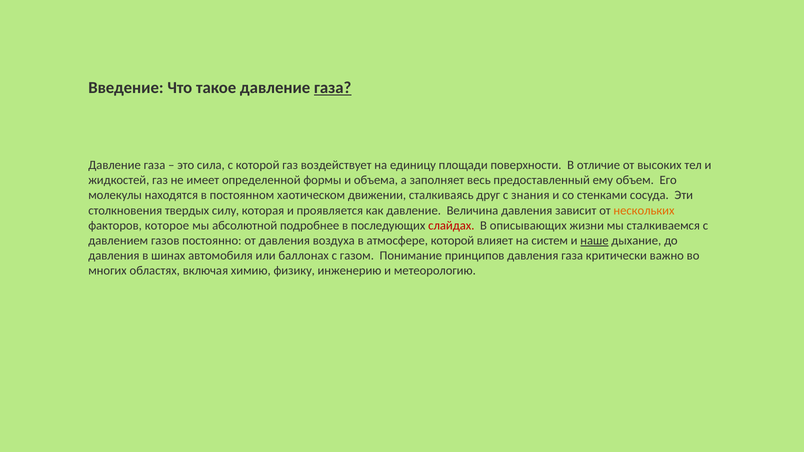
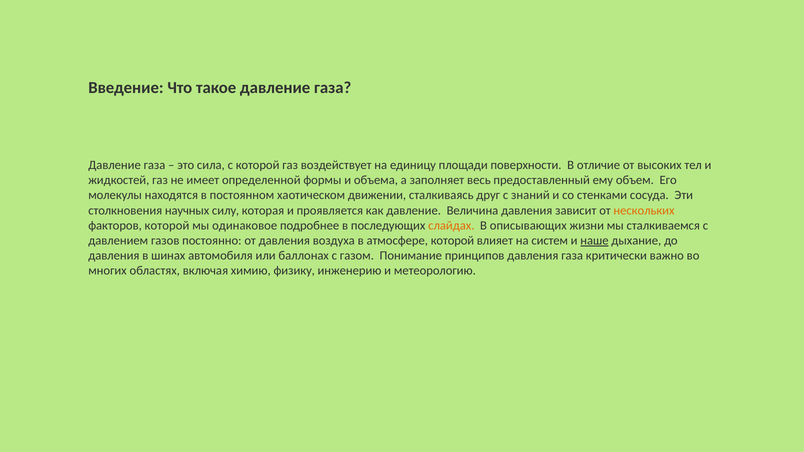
газа at (333, 88) underline: present -> none
знания: знания -> знаний
твердых: твердых -> научных
факторов которое: которое -> которой
абсолютной: абсолютной -> одинаковое
слайдах colour: red -> orange
